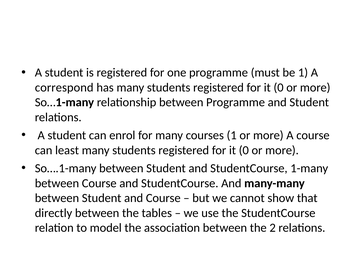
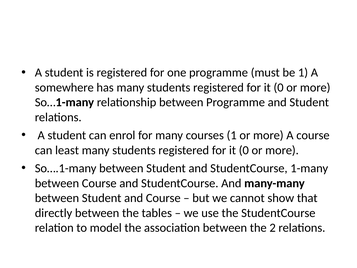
correspond: correspond -> somewhere
